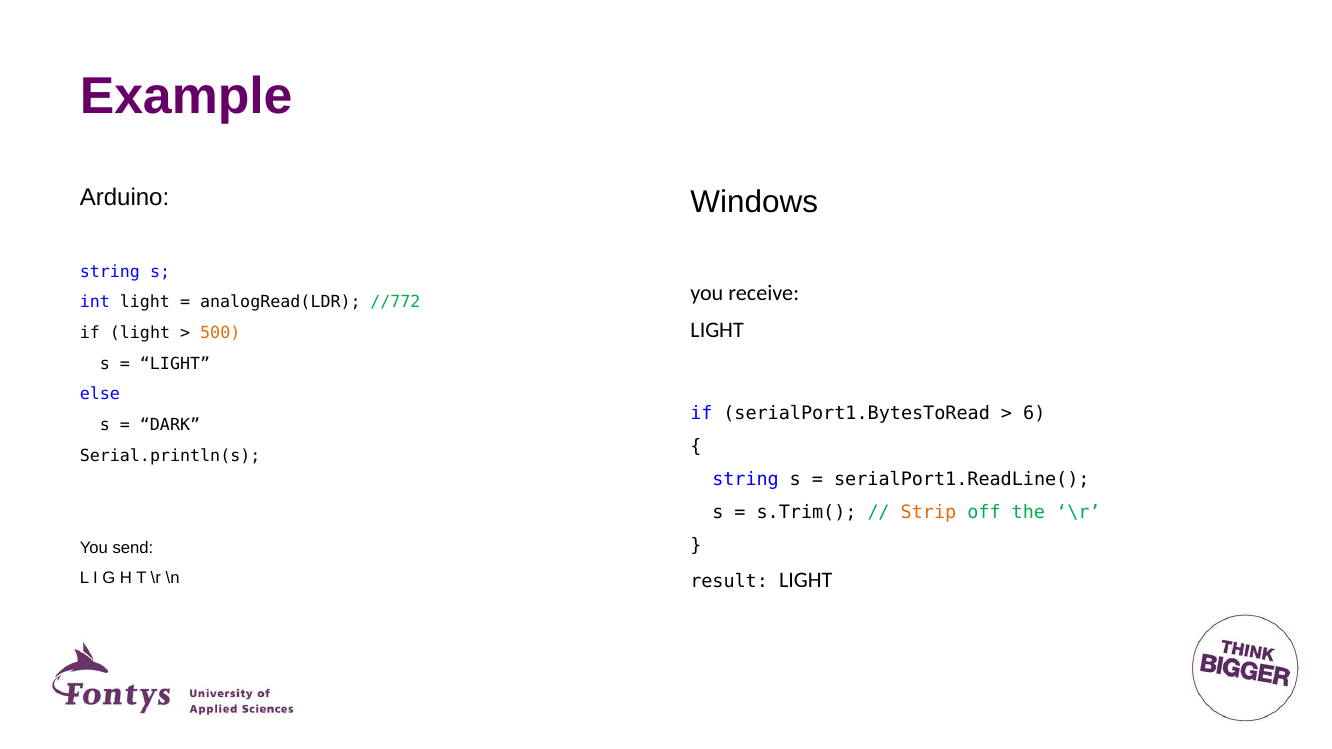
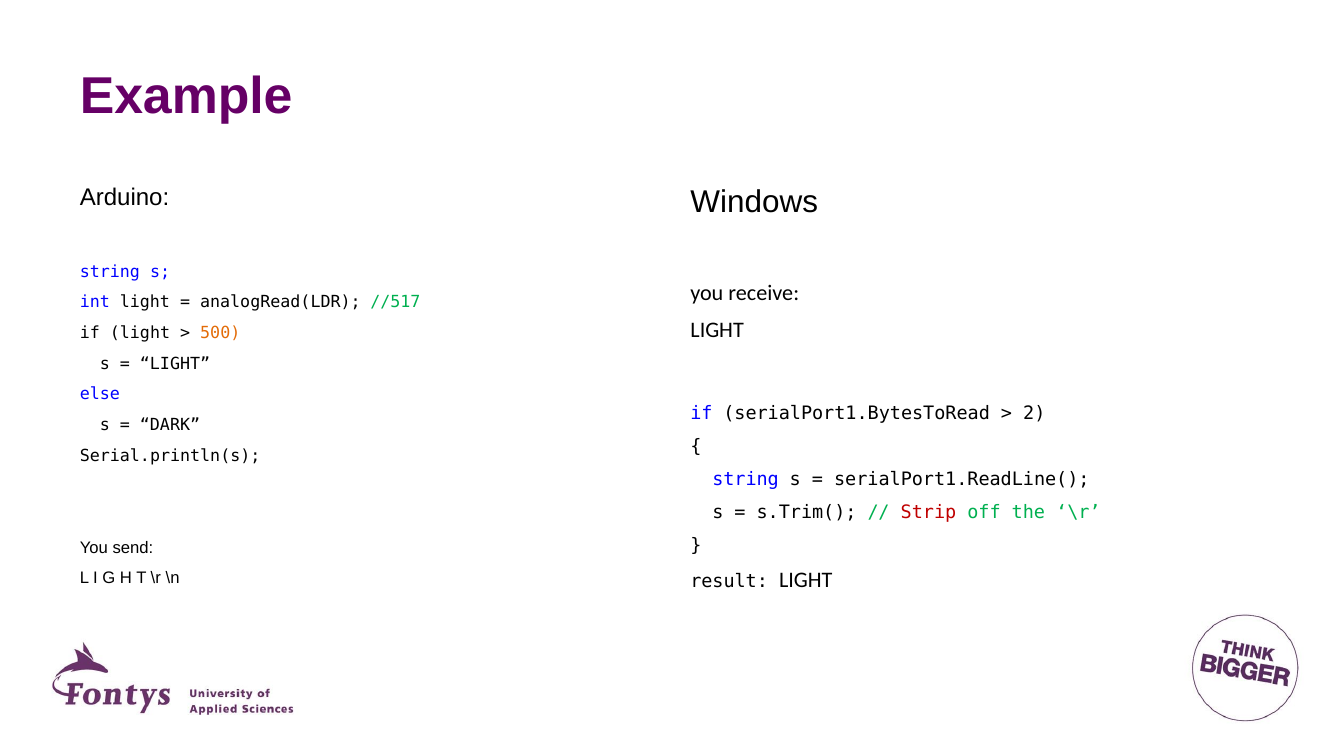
//772: //772 -> //517
6: 6 -> 2
Strip colour: orange -> red
